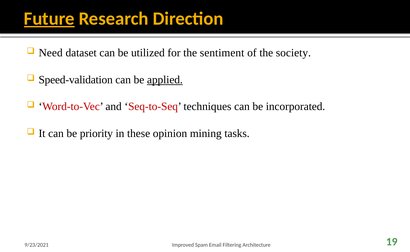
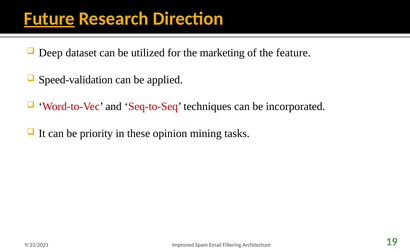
Need: Need -> Deep
sentiment: sentiment -> marketing
society: society -> feature
applied underline: present -> none
